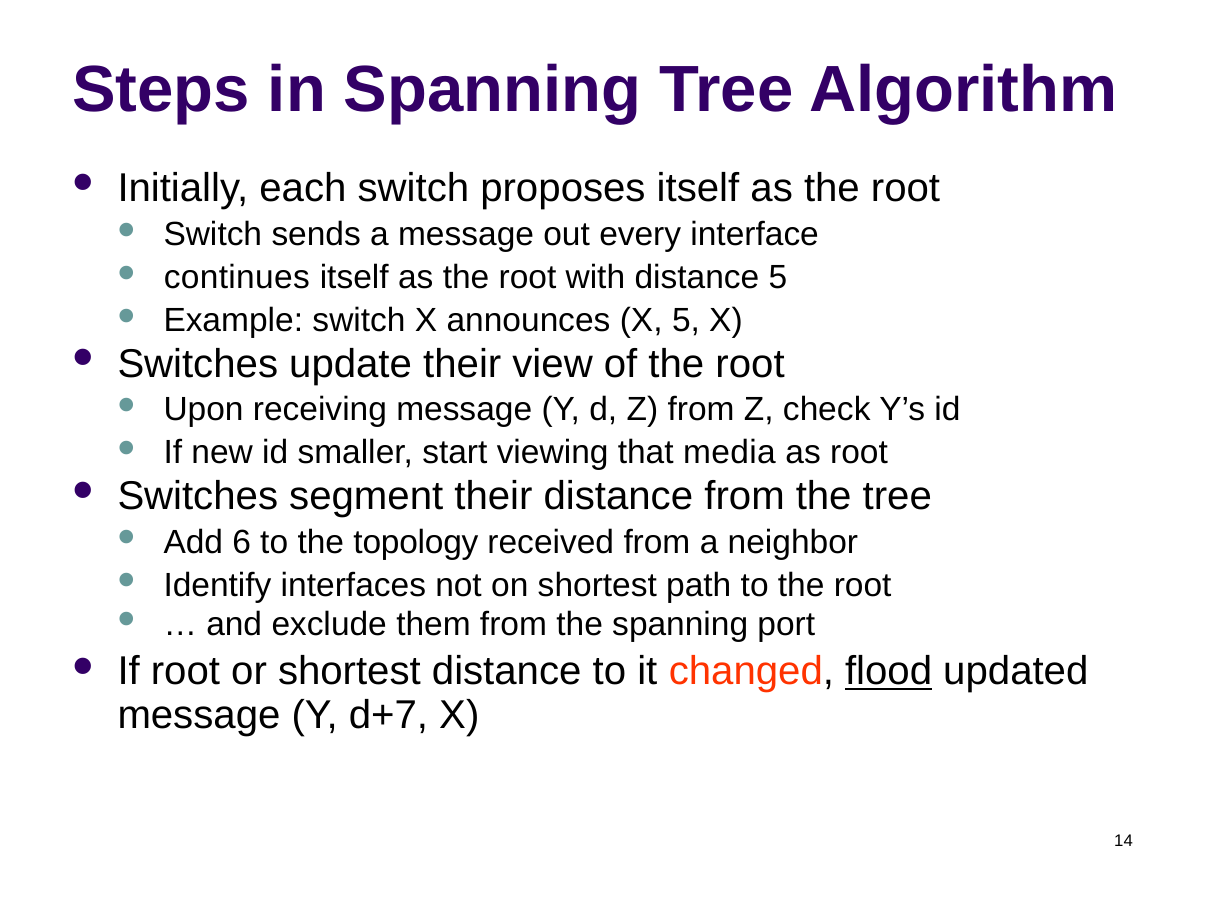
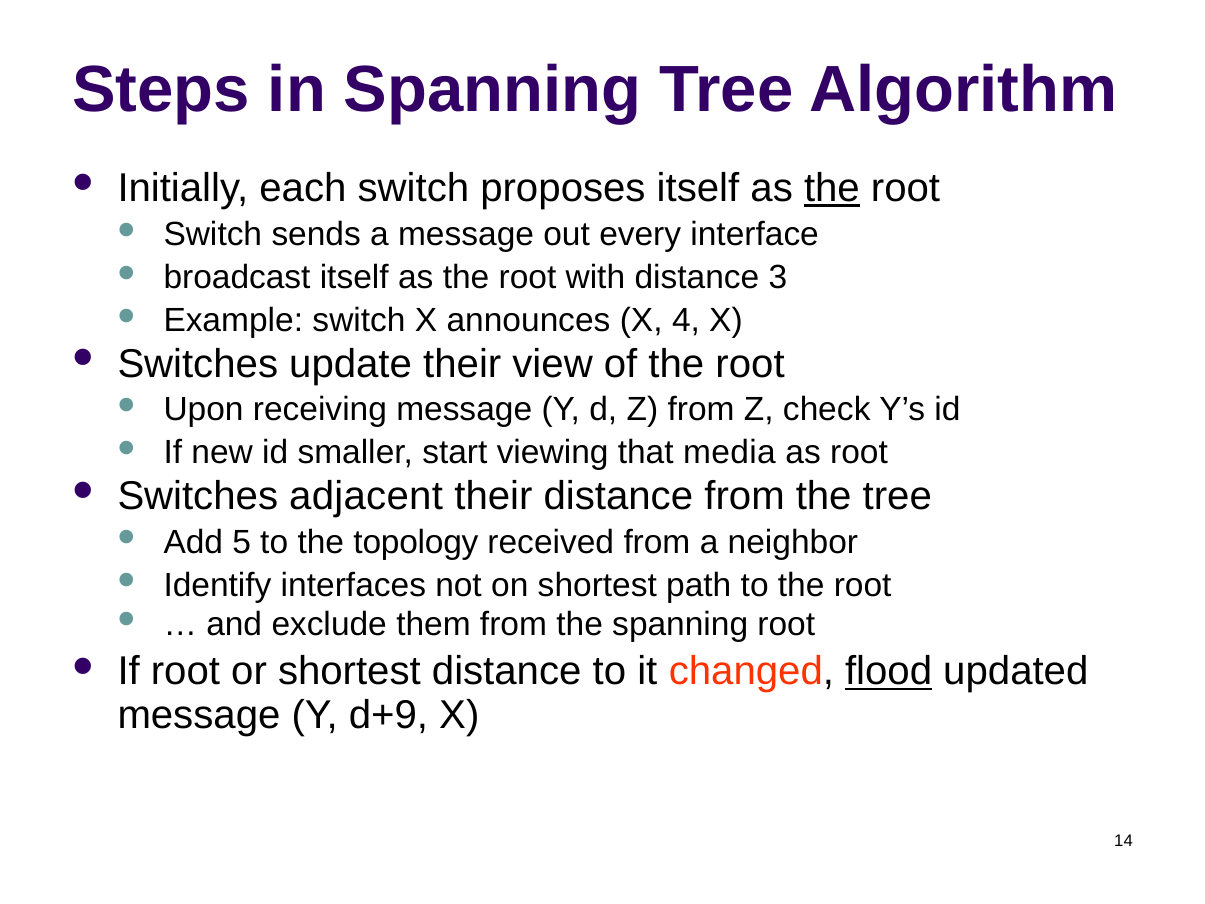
the at (832, 188) underline: none -> present
continues: continues -> broadcast
distance 5: 5 -> 3
X 5: 5 -> 4
segment: segment -> adjacent
6: 6 -> 5
spanning port: port -> root
d+7: d+7 -> d+9
